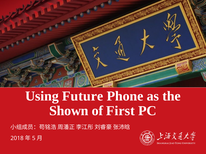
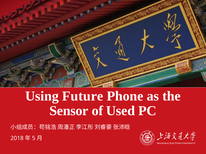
Shown: Shown -> Sensor
First: First -> Used
